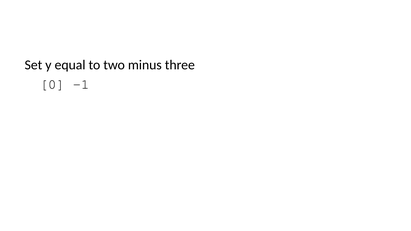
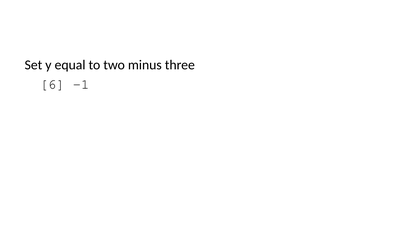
0: 0 -> 6
